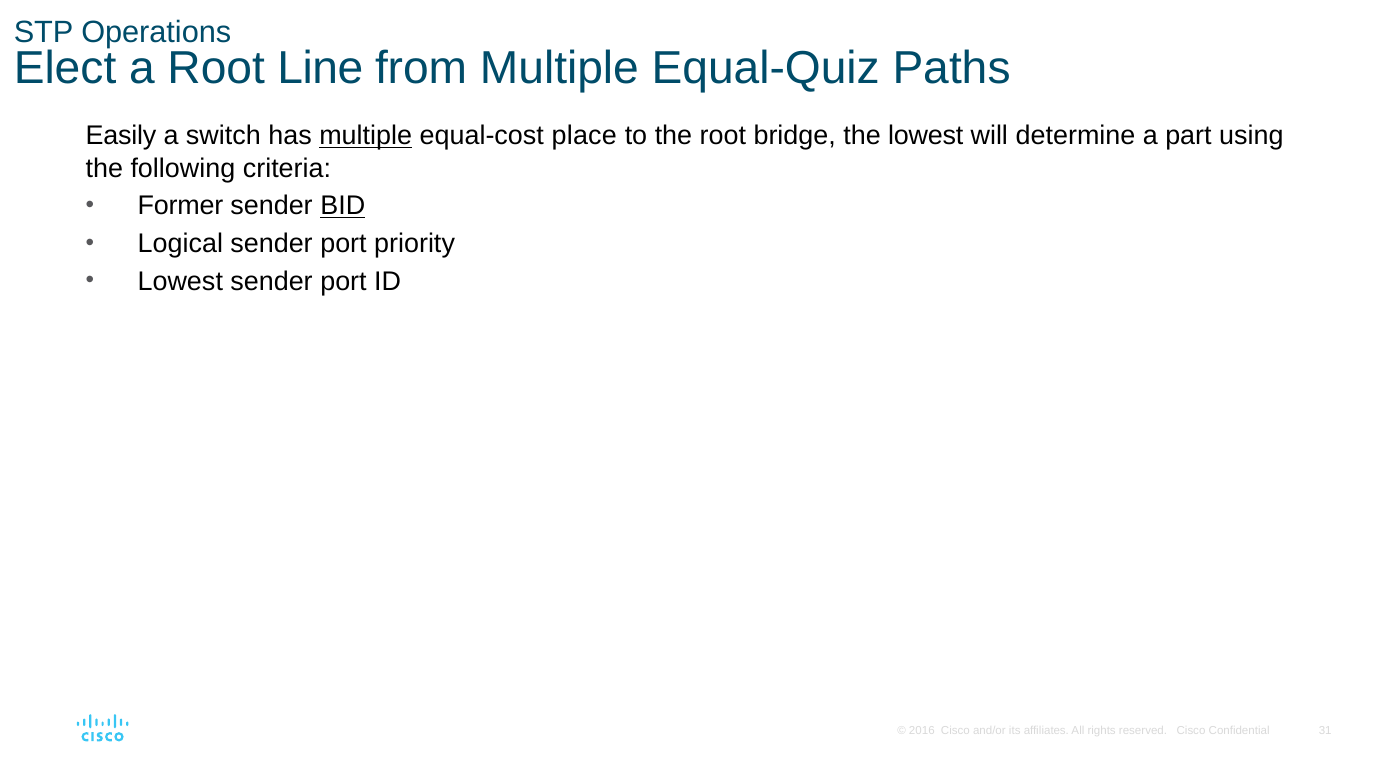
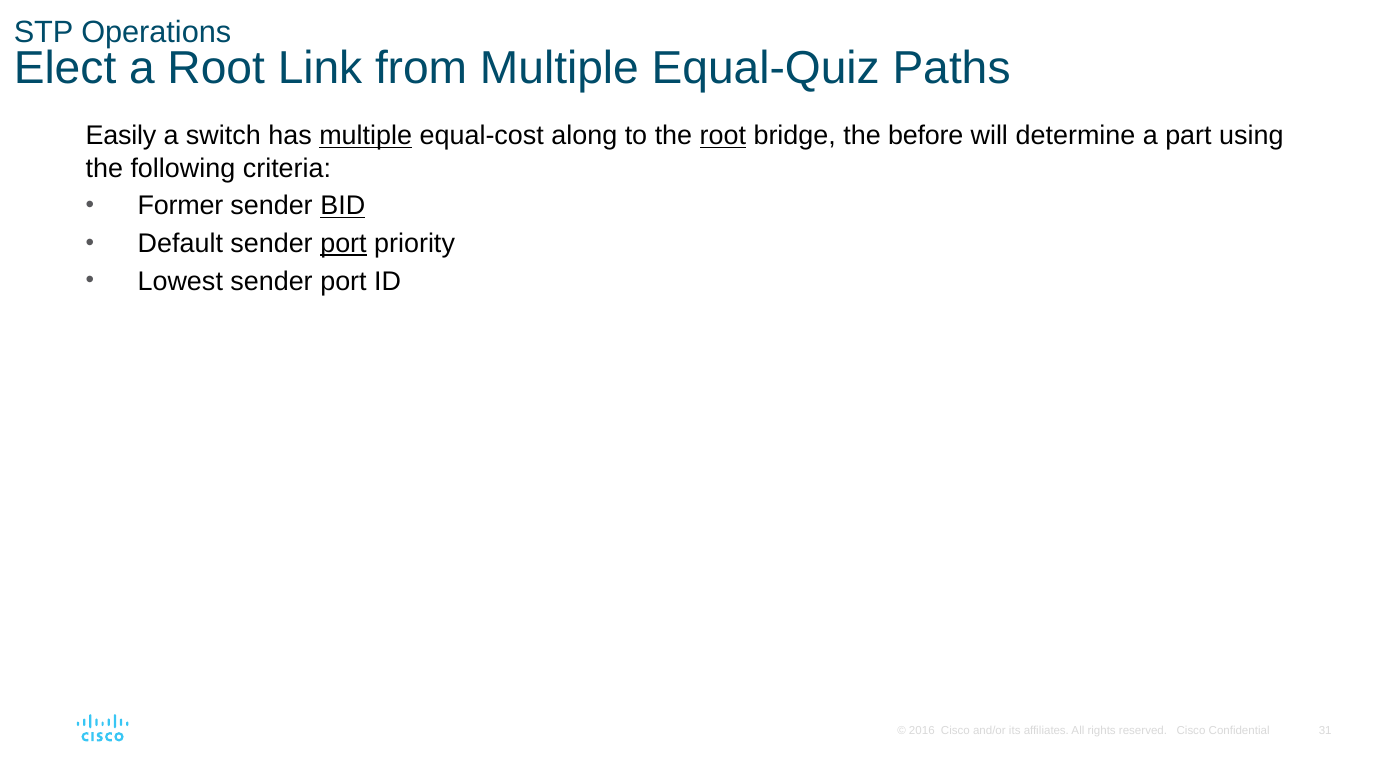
Line: Line -> Link
place: place -> along
root at (723, 136) underline: none -> present
the lowest: lowest -> before
Logical: Logical -> Default
port at (343, 243) underline: none -> present
